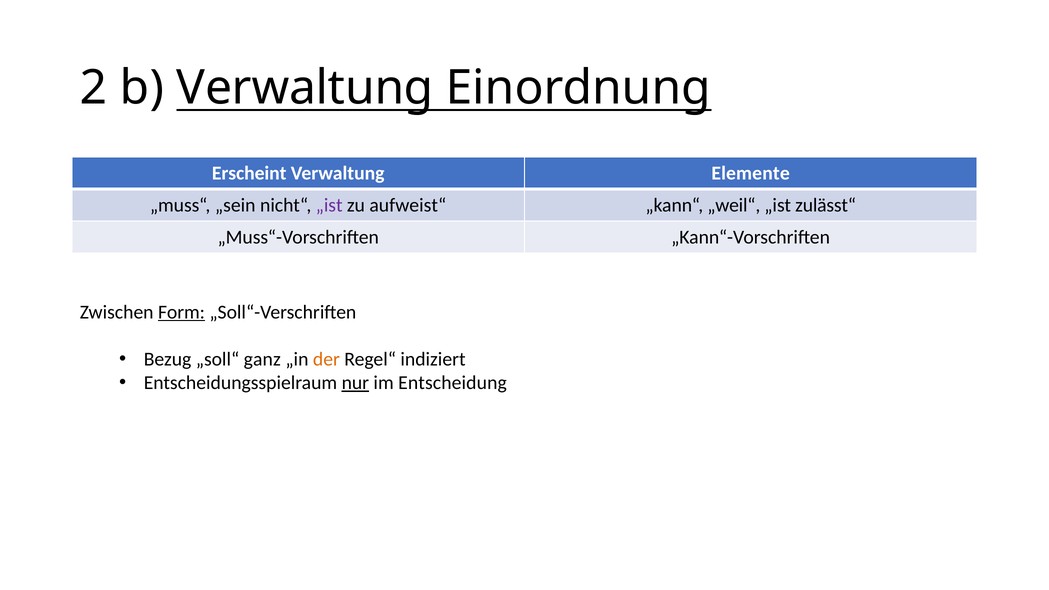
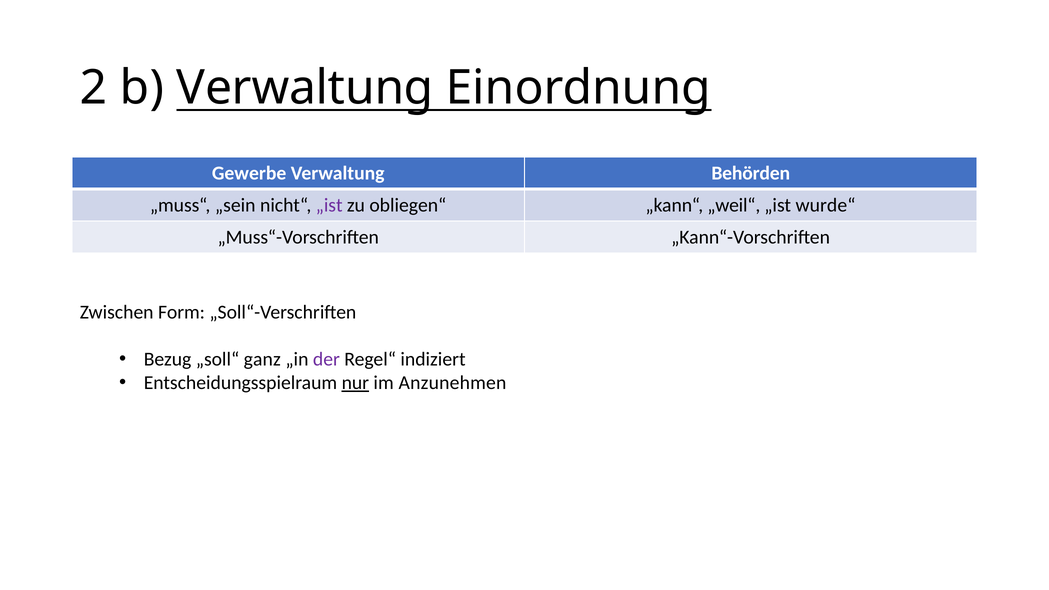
Erscheint: Erscheint -> Gewerbe
Elemente: Elemente -> Behörden
aufweist“: aufweist“ -> obliegen“
zulässt“: zulässt“ -> wurde“
Form underline: present -> none
der colour: orange -> purple
Entscheidung: Entscheidung -> Anzunehmen
